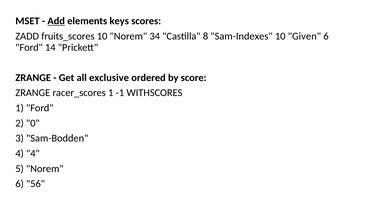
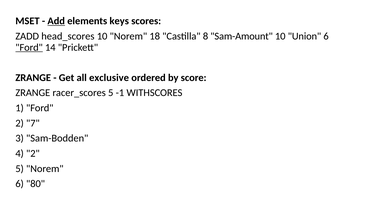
fruits_scores: fruits_scores -> head_scores
34: 34 -> 18
Sam-Indexes: Sam-Indexes -> Sam-Amount
Given: Given -> Union
Ford at (29, 47) underline: none -> present
racer_scores 1: 1 -> 5
0: 0 -> 7
4 4: 4 -> 2
56: 56 -> 80
